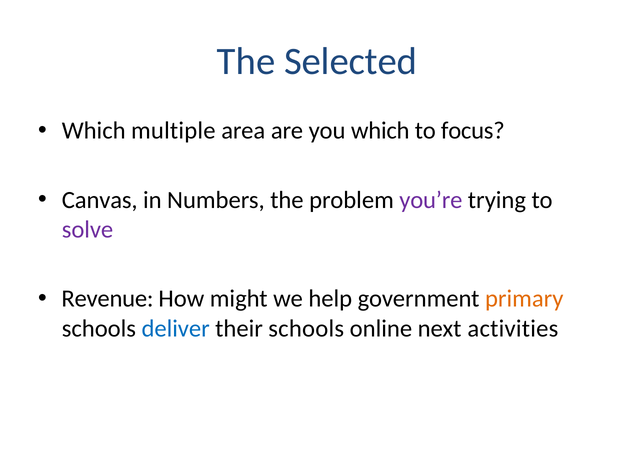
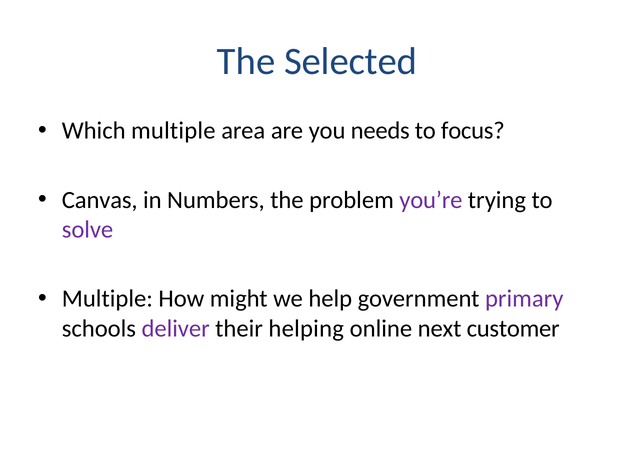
you which: which -> needs
Revenue at (107, 298): Revenue -> Multiple
primary colour: orange -> purple
deliver colour: blue -> purple
their schools: schools -> helping
activities: activities -> customer
